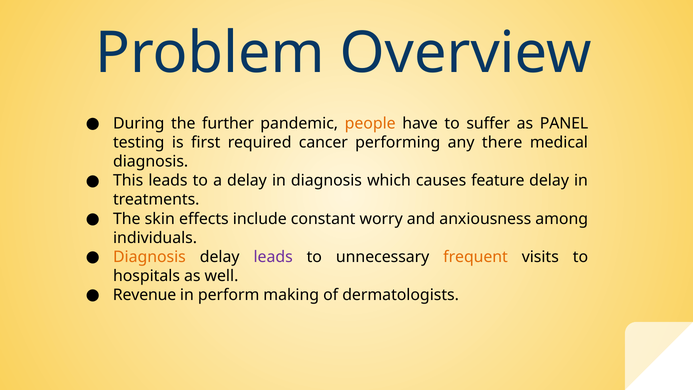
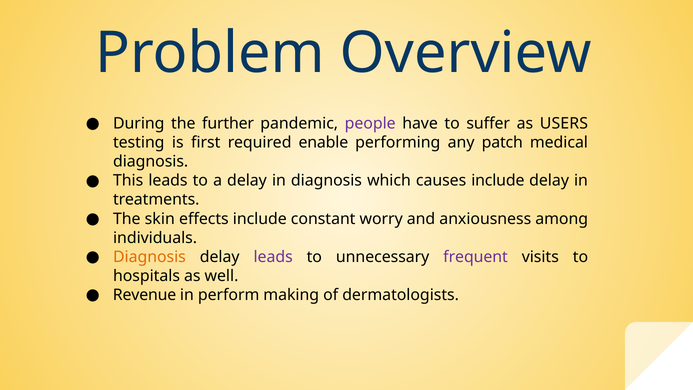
people colour: orange -> purple
PANEL: PANEL -> USERS
cancer: cancer -> enable
there: there -> patch
causes feature: feature -> include
frequent colour: orange -> purple
